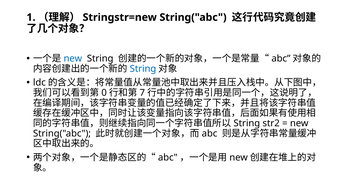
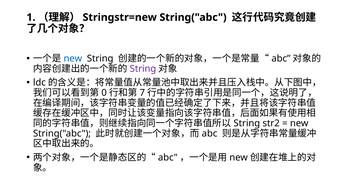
String at (143, 69) colour: blue -> purple
